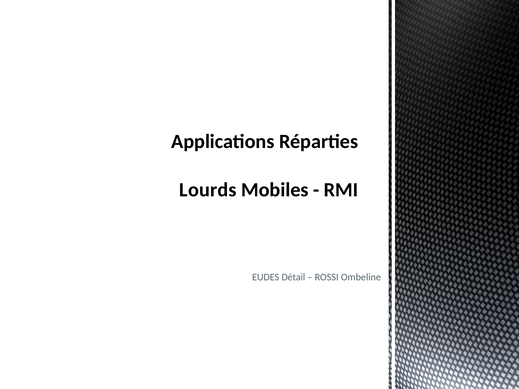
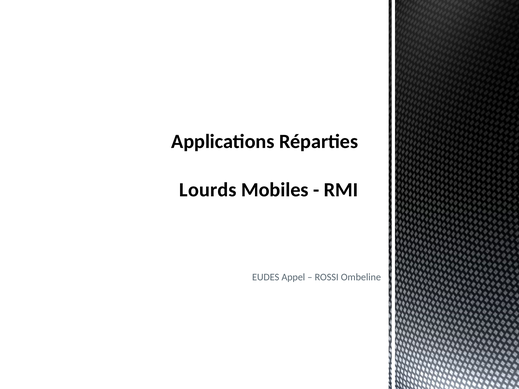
Détail: Détail -> Appel
